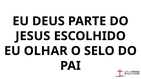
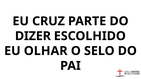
DEUS: DEUS -> CRUZ
JESUS: JESUS -> DIZER
